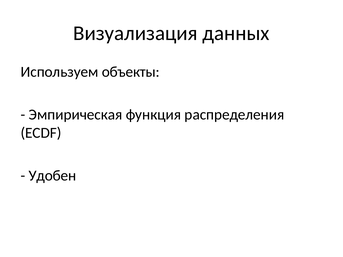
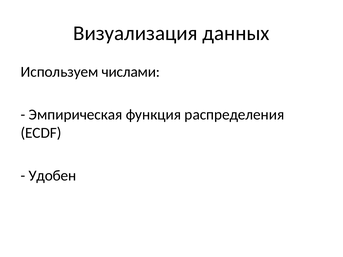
объекты: объекты -> числами
